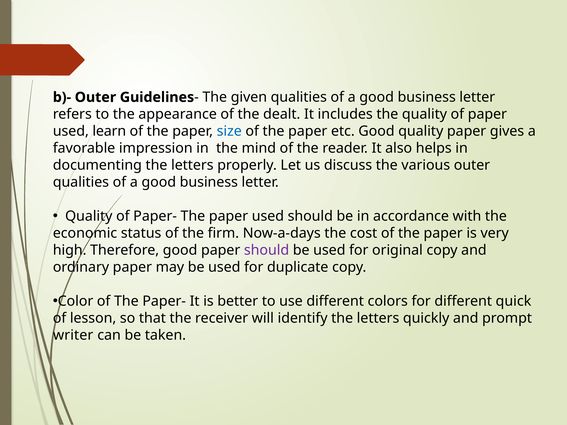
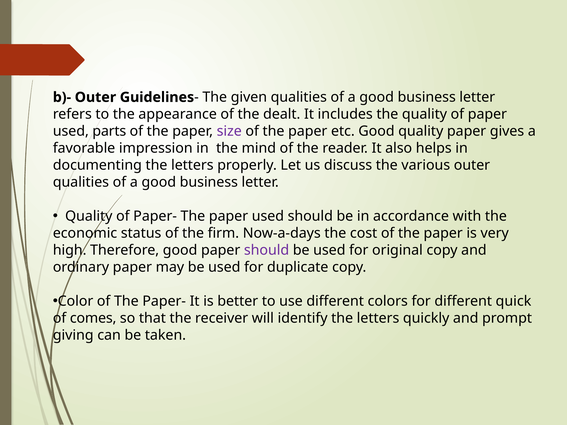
learn: learn -> parts
size colour: blue -> purple
lesson: lesson -> comes
writer: writer -> giving
